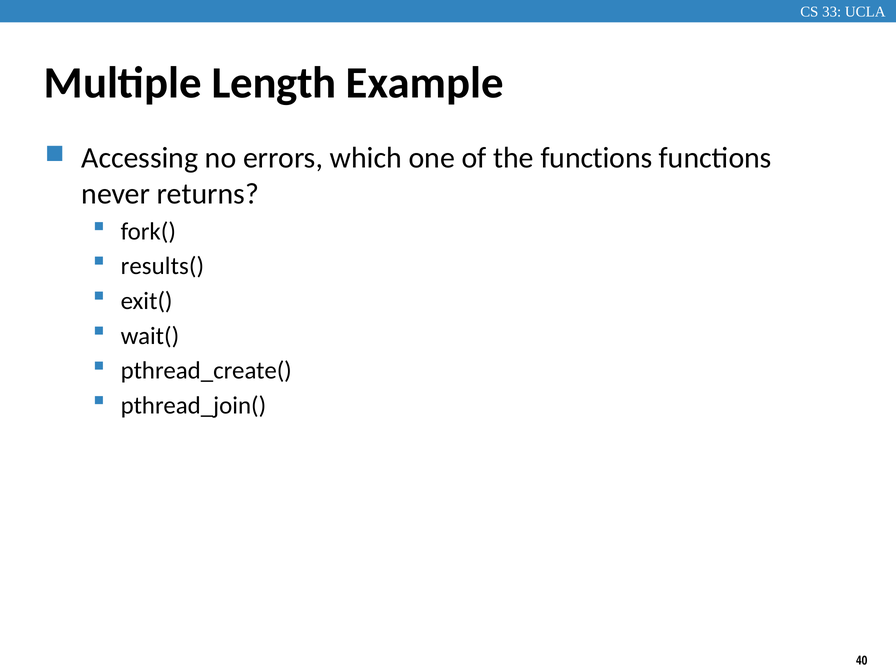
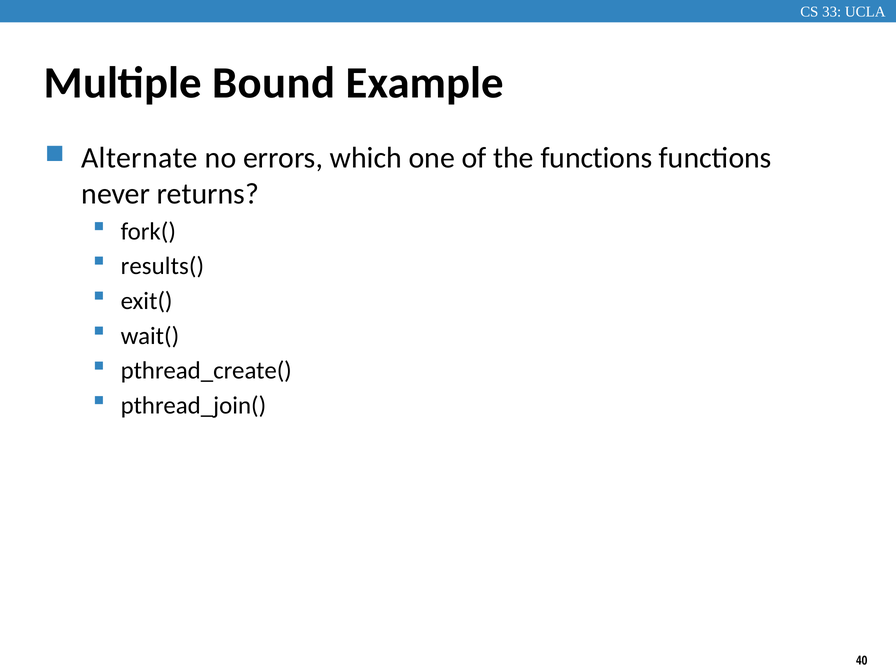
Length: Length -> Bound
Accessing: Accessing -> Alternate
